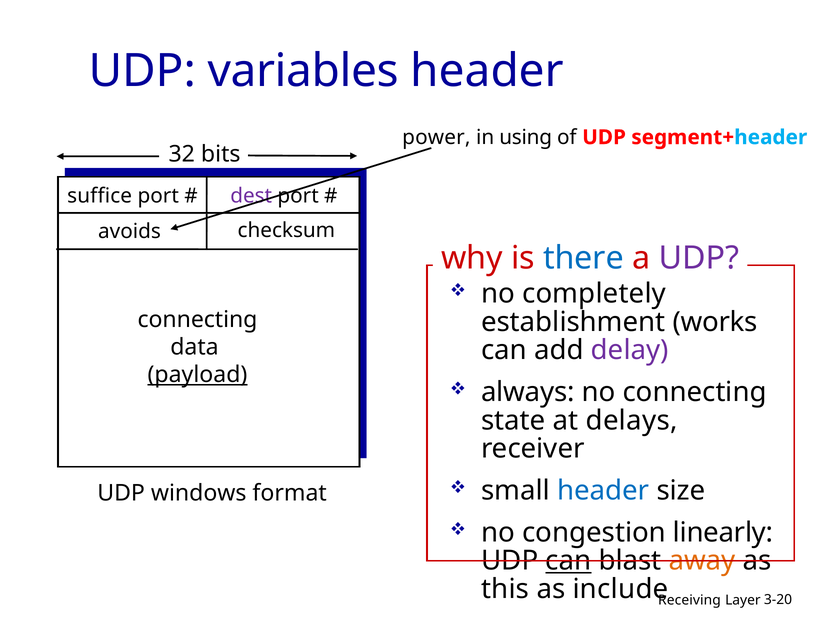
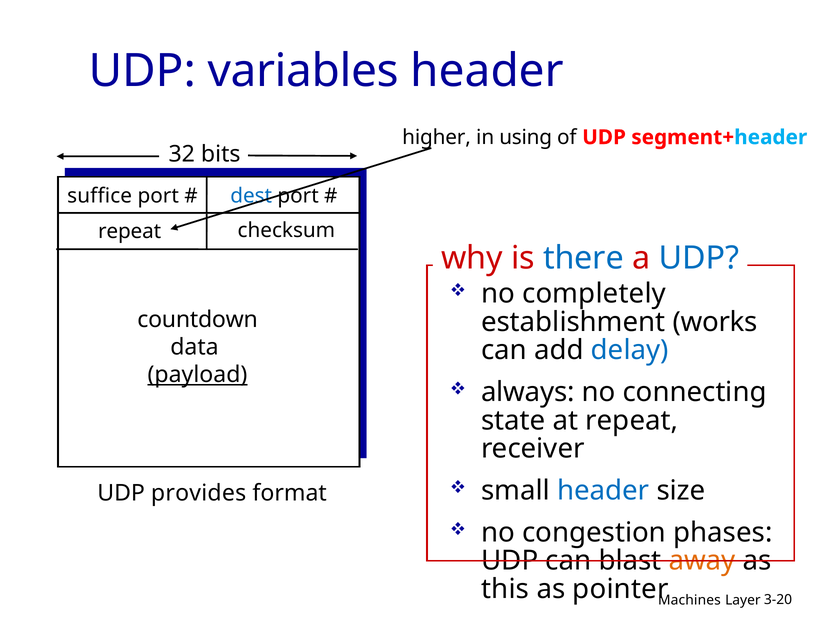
power: power -> higher
dest colour: purple -> blue
avoids at (130, 231): avoids -> repeat
UDP at (699, 258) colour: purple -> blue
connecting at (197, 320): connecting -> countdown
delay colour: purple -> blue
at delays: delays -> repeat
windows: windows -> provides
linearly: linearly -> phases
can at (568, 561) underline: present -> none
include: include -> pointer
Receiving: Receiving -> Machines
